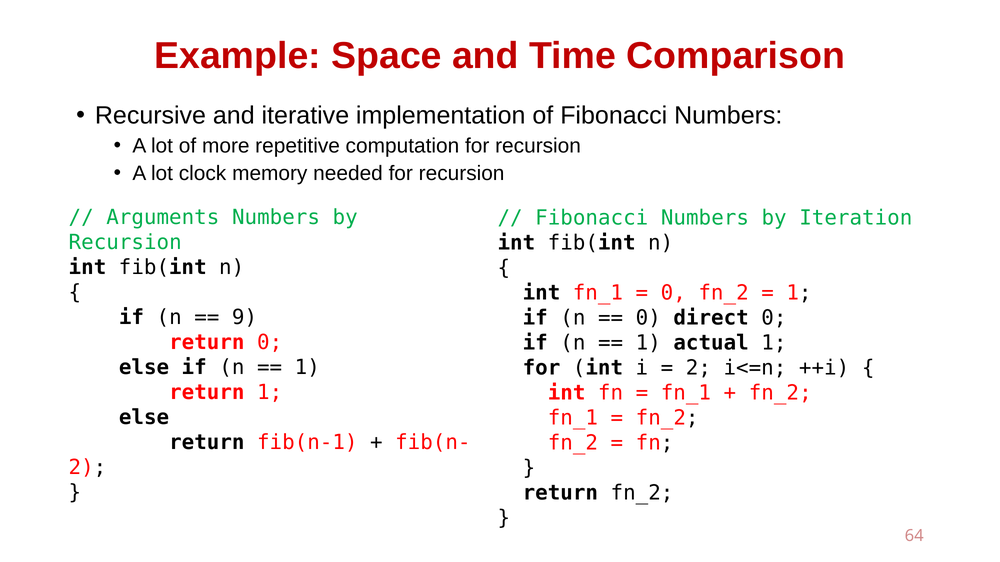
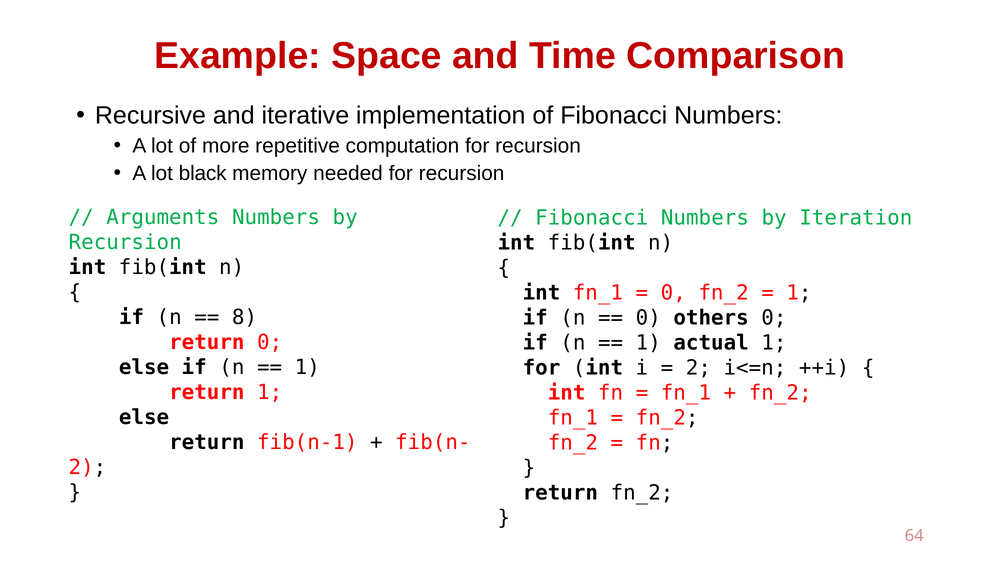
clock: clock -> black
9: 9 -> 8
direct: direct -> others
